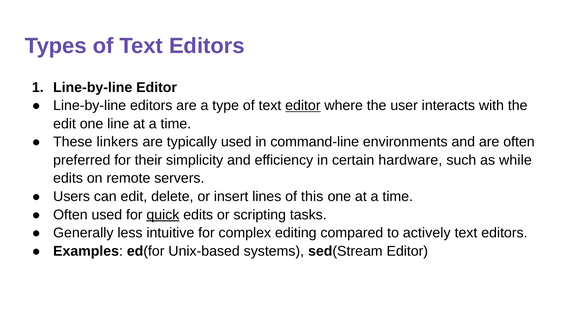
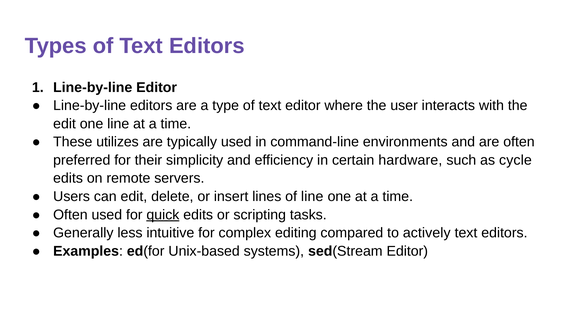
editor at (303, 106) underline: present -> none
linkers: linkers -> utilizes
while: while -> cycle
of this: this -> line
